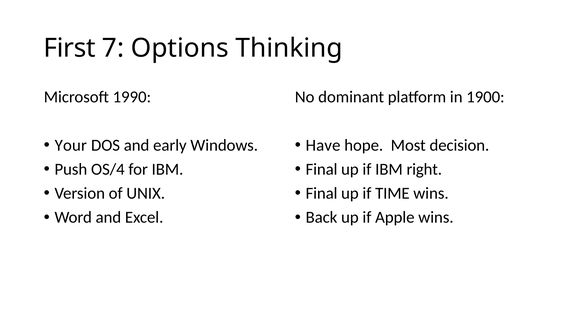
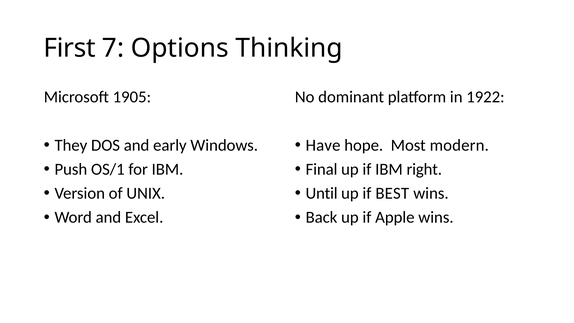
1990: 1990 -> 1905
1900: 1900 -> 1922
Your: Your -> They
decision: decision -> modern
OS/4: OS/4 -> OS/1
Final at (322, 193): Final -> Until
TIME: TIME -> BEST
